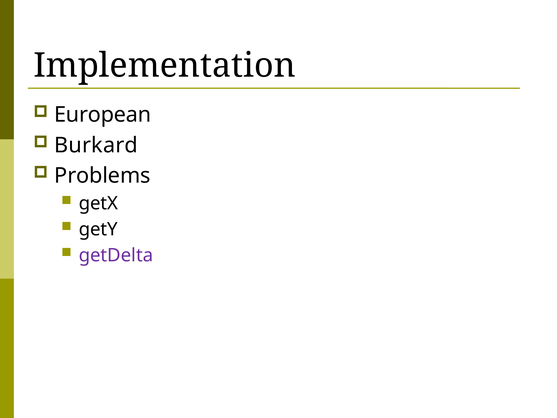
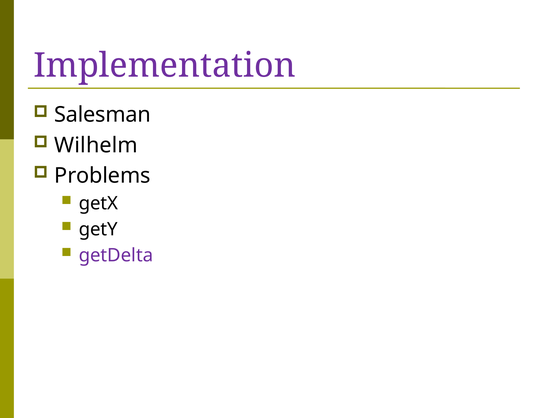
Implementation colour: black -> purple
European: European -> Salesman
Burkard: Burkard -> Wilhelm
